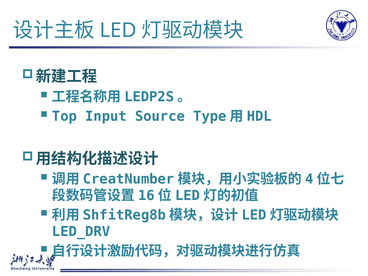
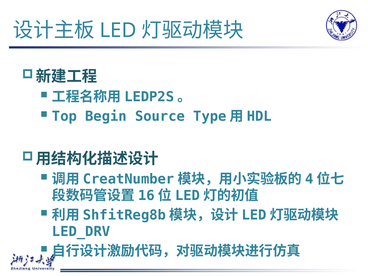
Input: Input -> Begin
